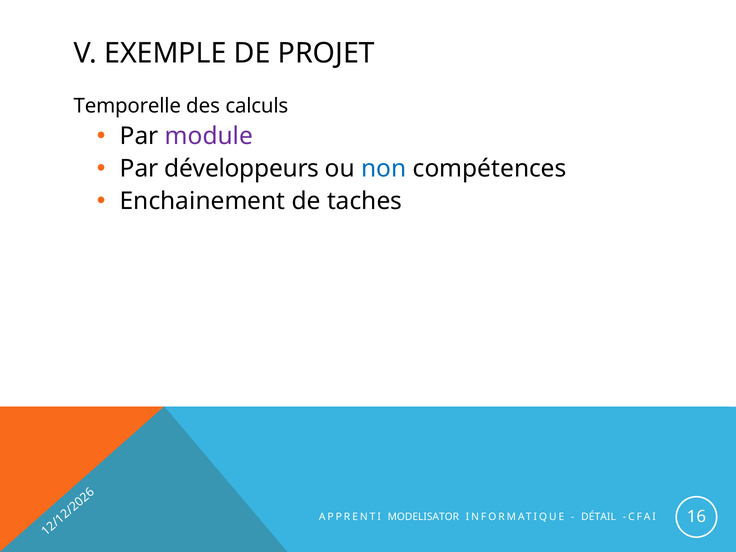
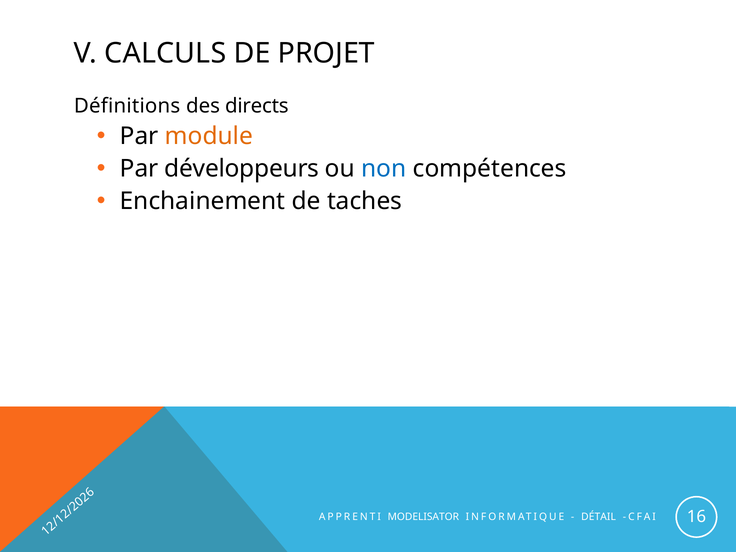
EXEMPLE: EXEMPLE -> CALCULS
Temporelle: Temporelle -> Définitions
calculs: calculs -> directs
module colour: purple -> orange
